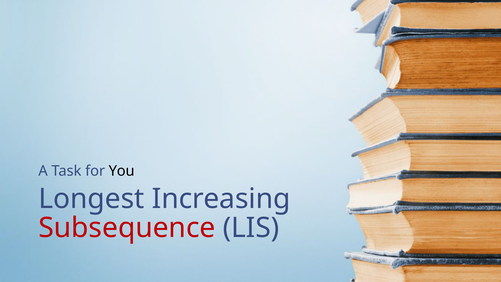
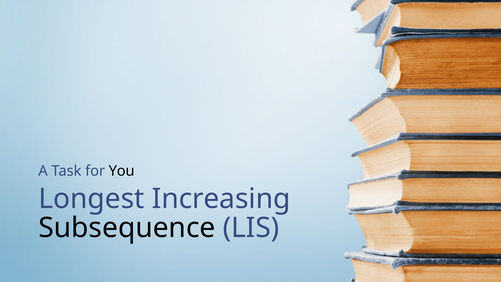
Subsequence colour: red -> black
